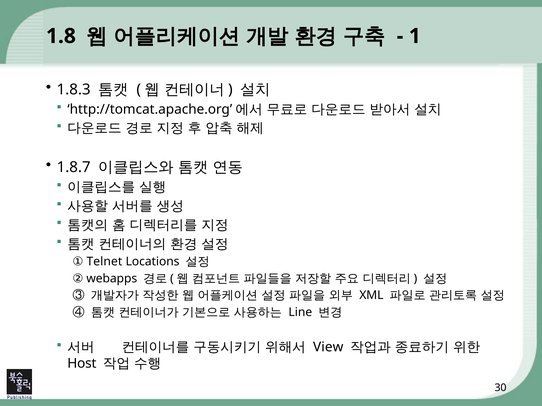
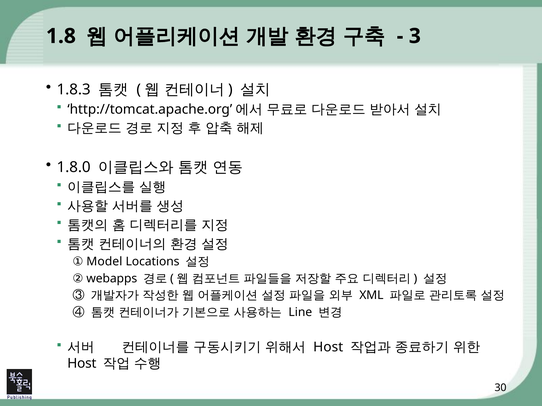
1: 1 -> 3
1.8.7: 1.8.7 -> 1.8.0
Telnet: Telnet -> Model
View at (328, 348): View -> Host
